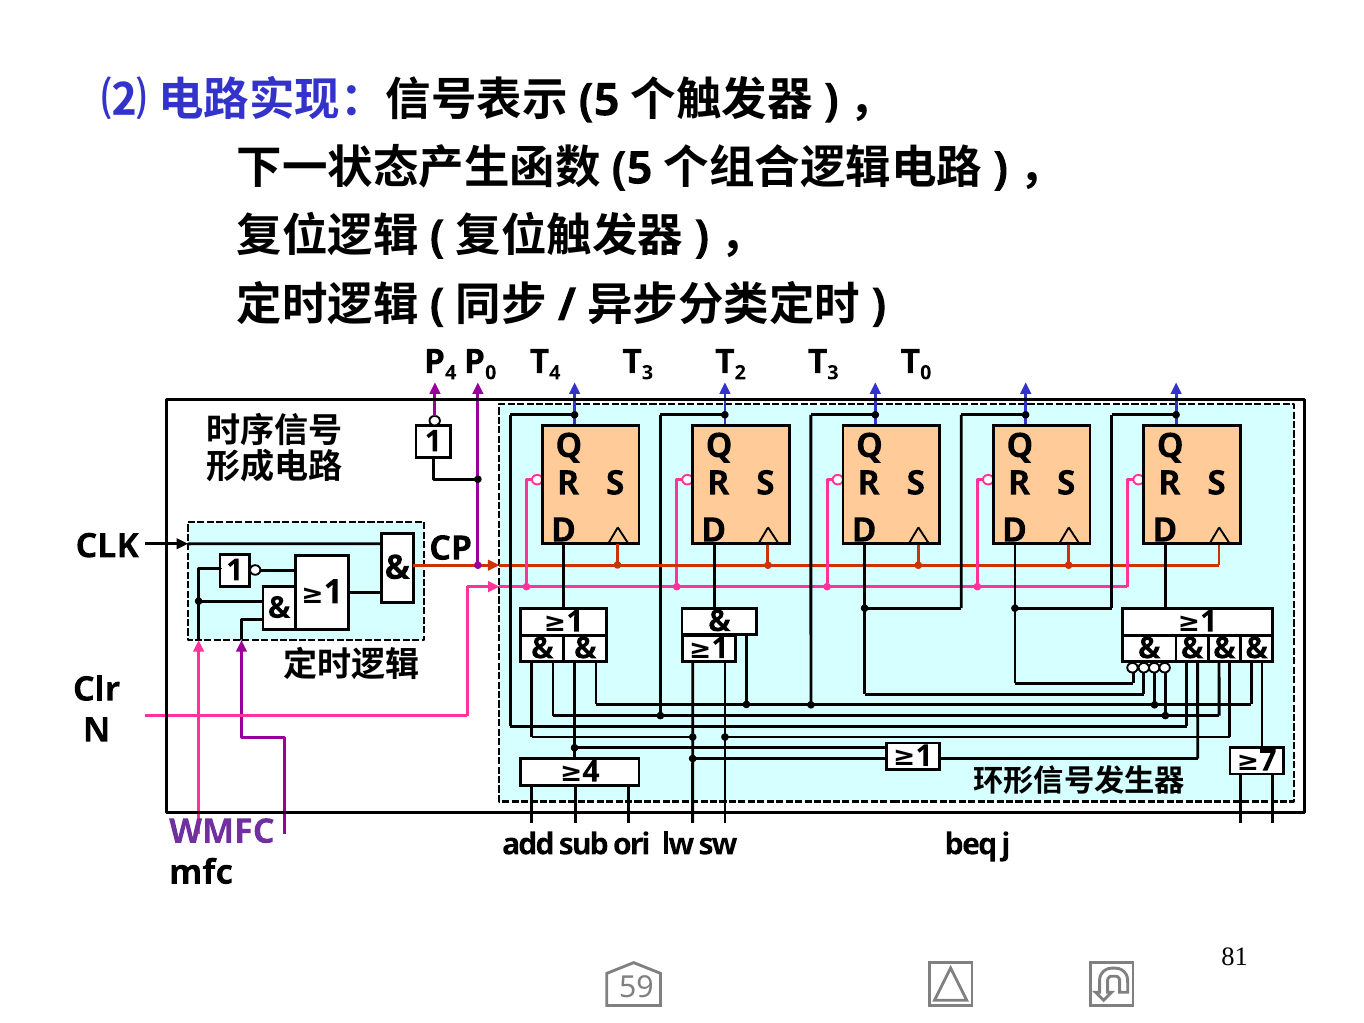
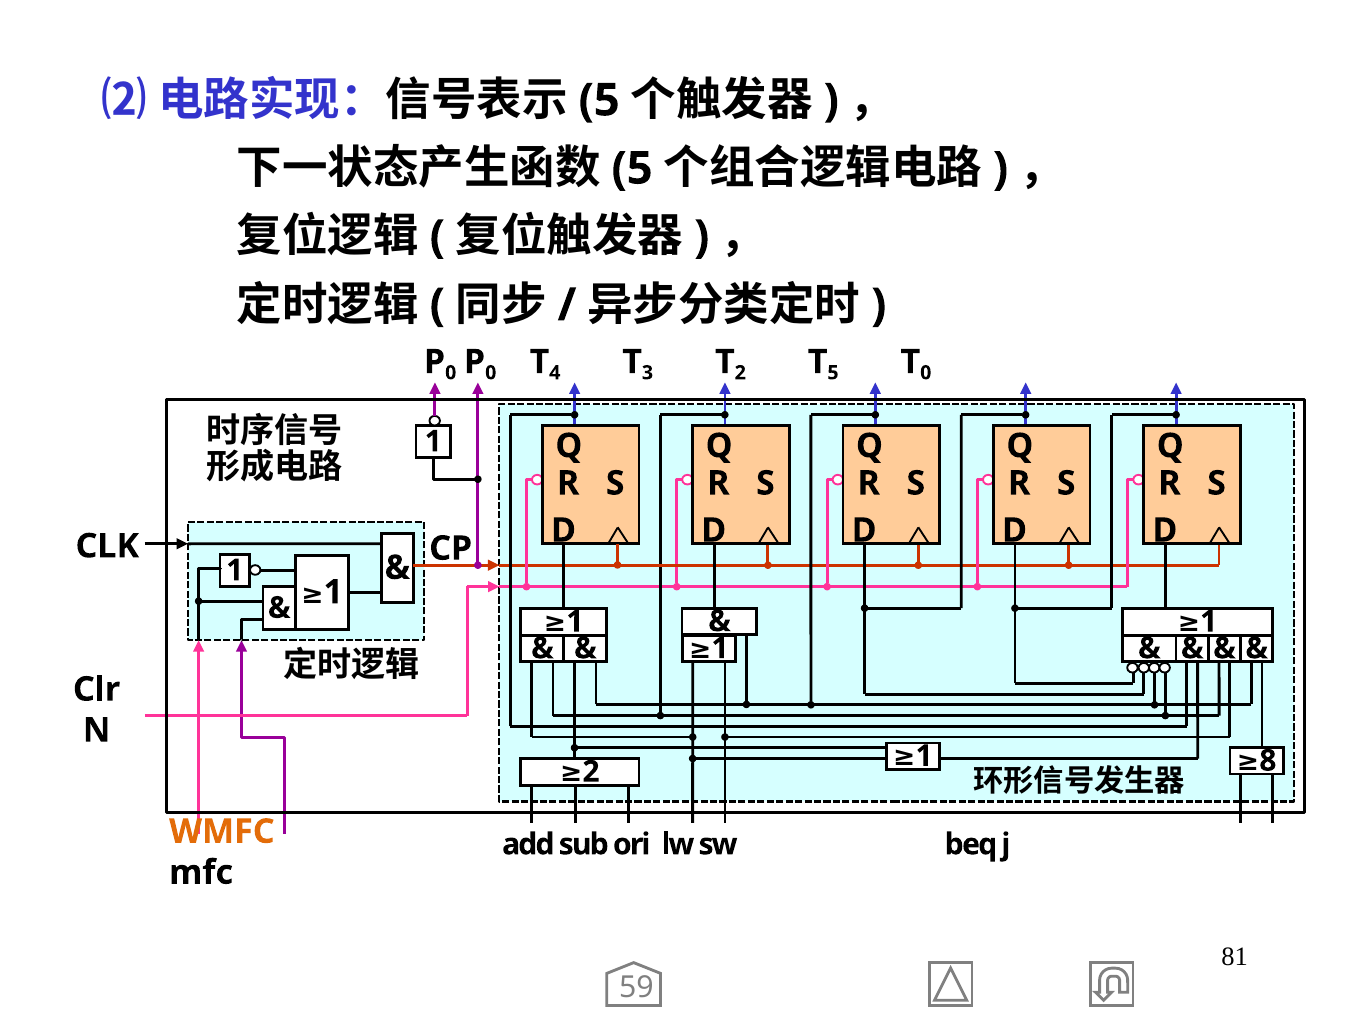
4 at (451, 373): 4 -> 0
3 at (833, 373): 3 -> 5
7: 7 -> 8
4 at (591, 772): 4 -> 2
WMFC colour: purple -> orange
